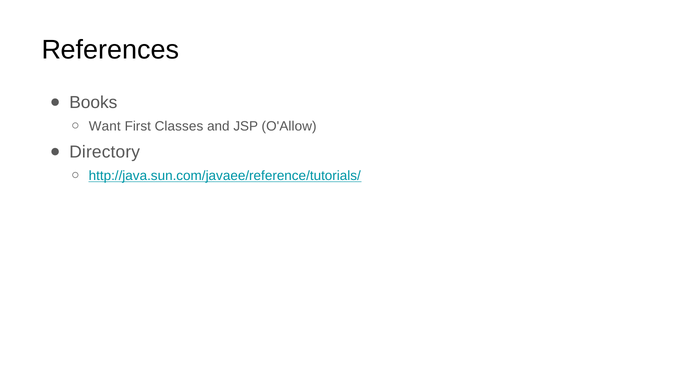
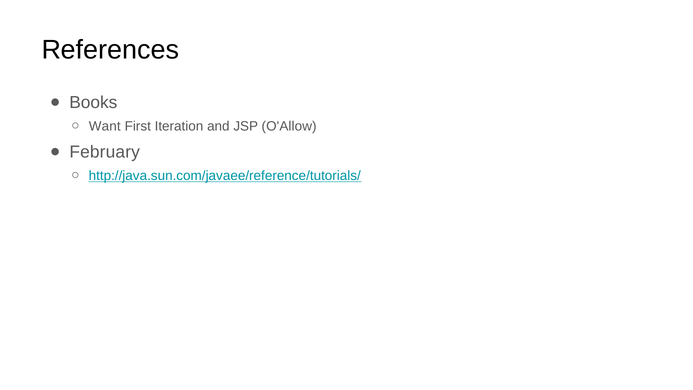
Classes: Classes -> Iteration
Directory: Directory -> February
